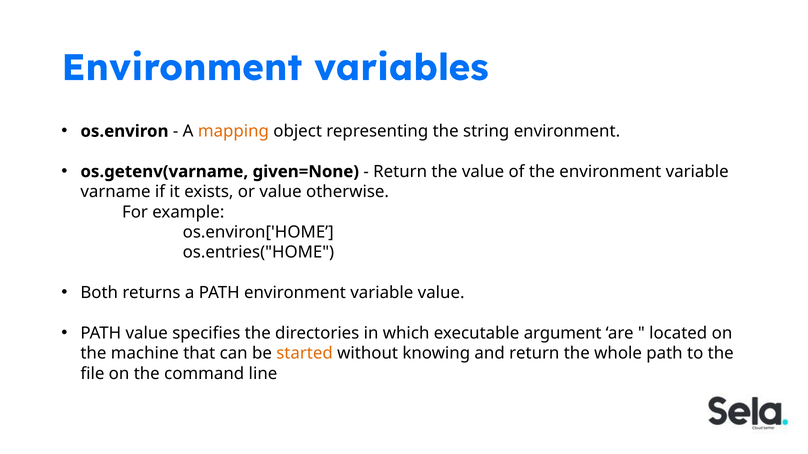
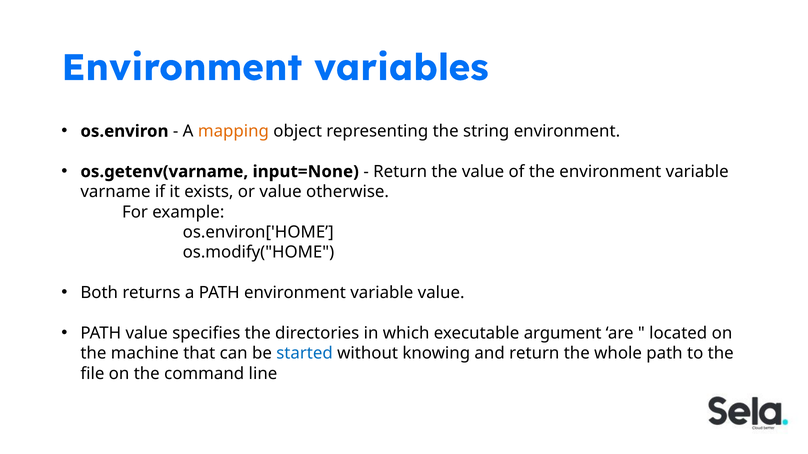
given=None: given=None -> input=None
os.entries("HOME: os.entries("HOME -> os.modify("HOME
started colour: orange -> blue
